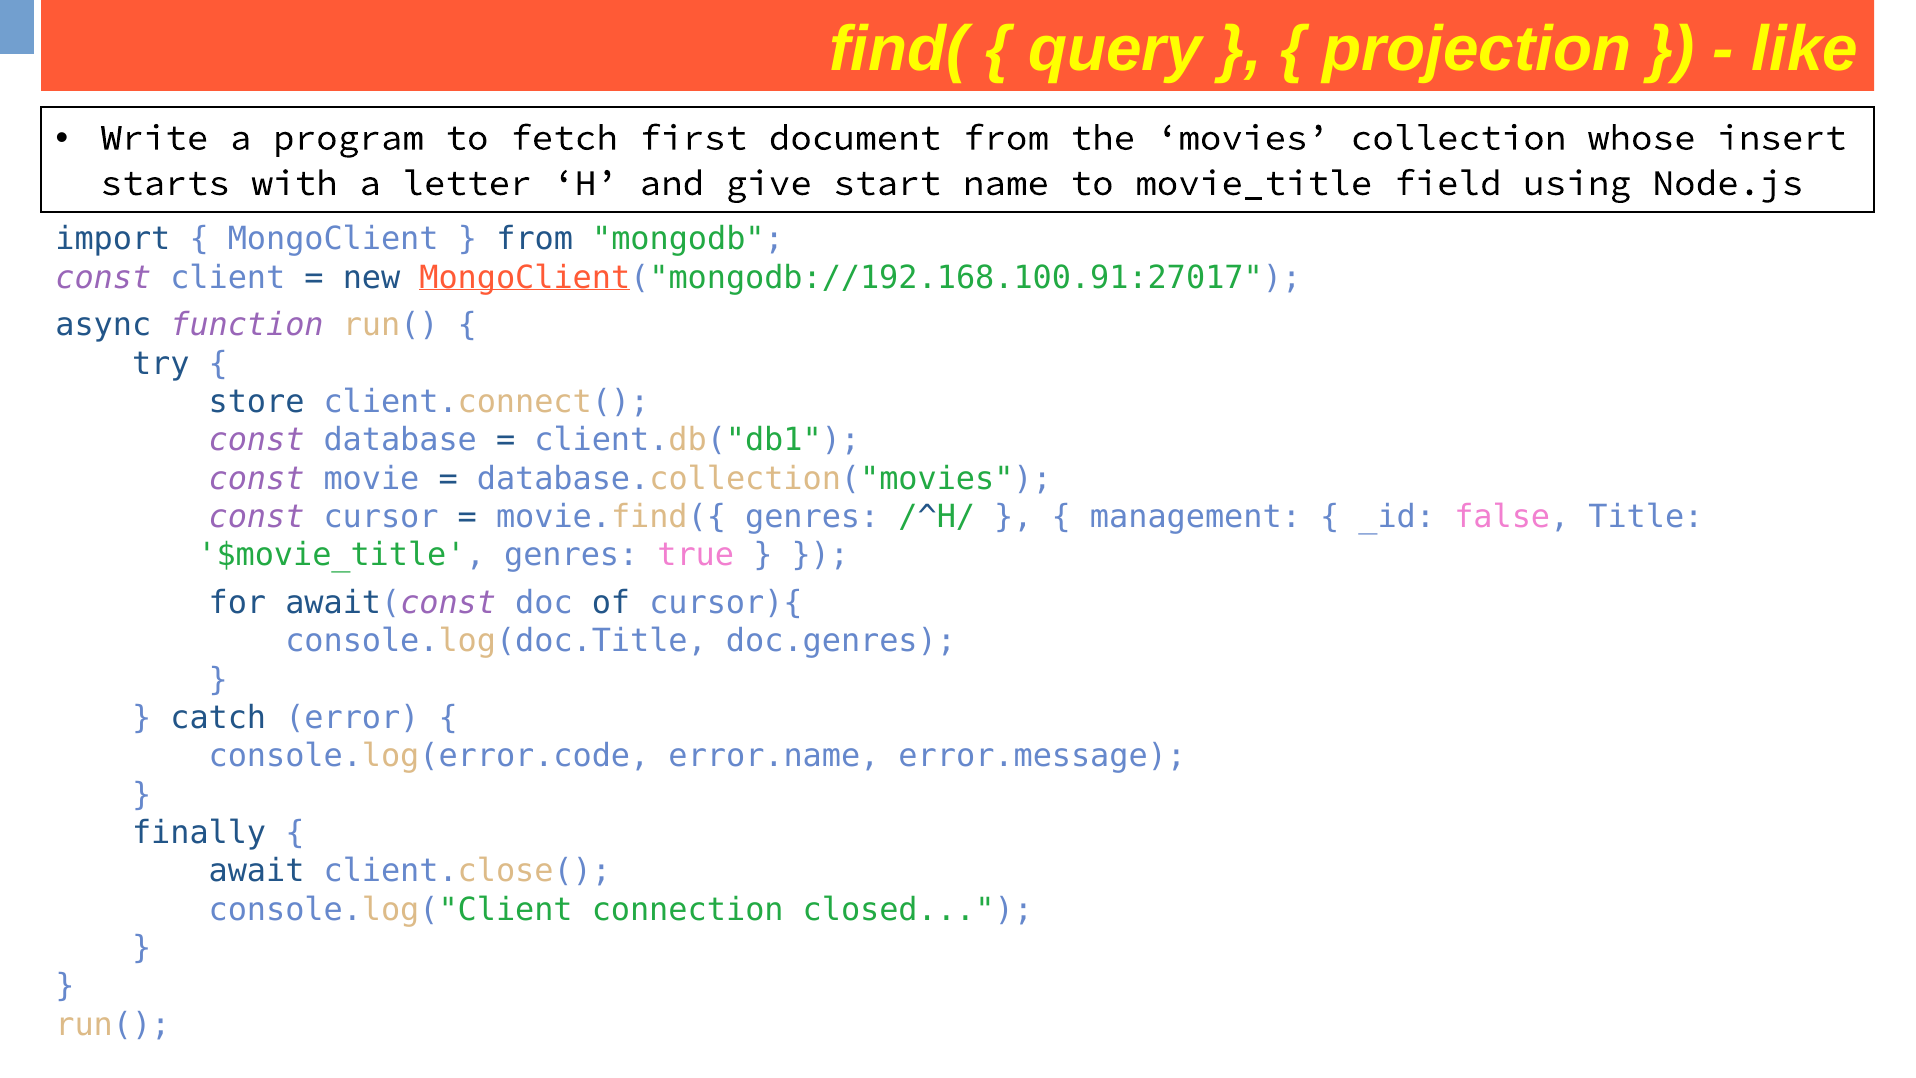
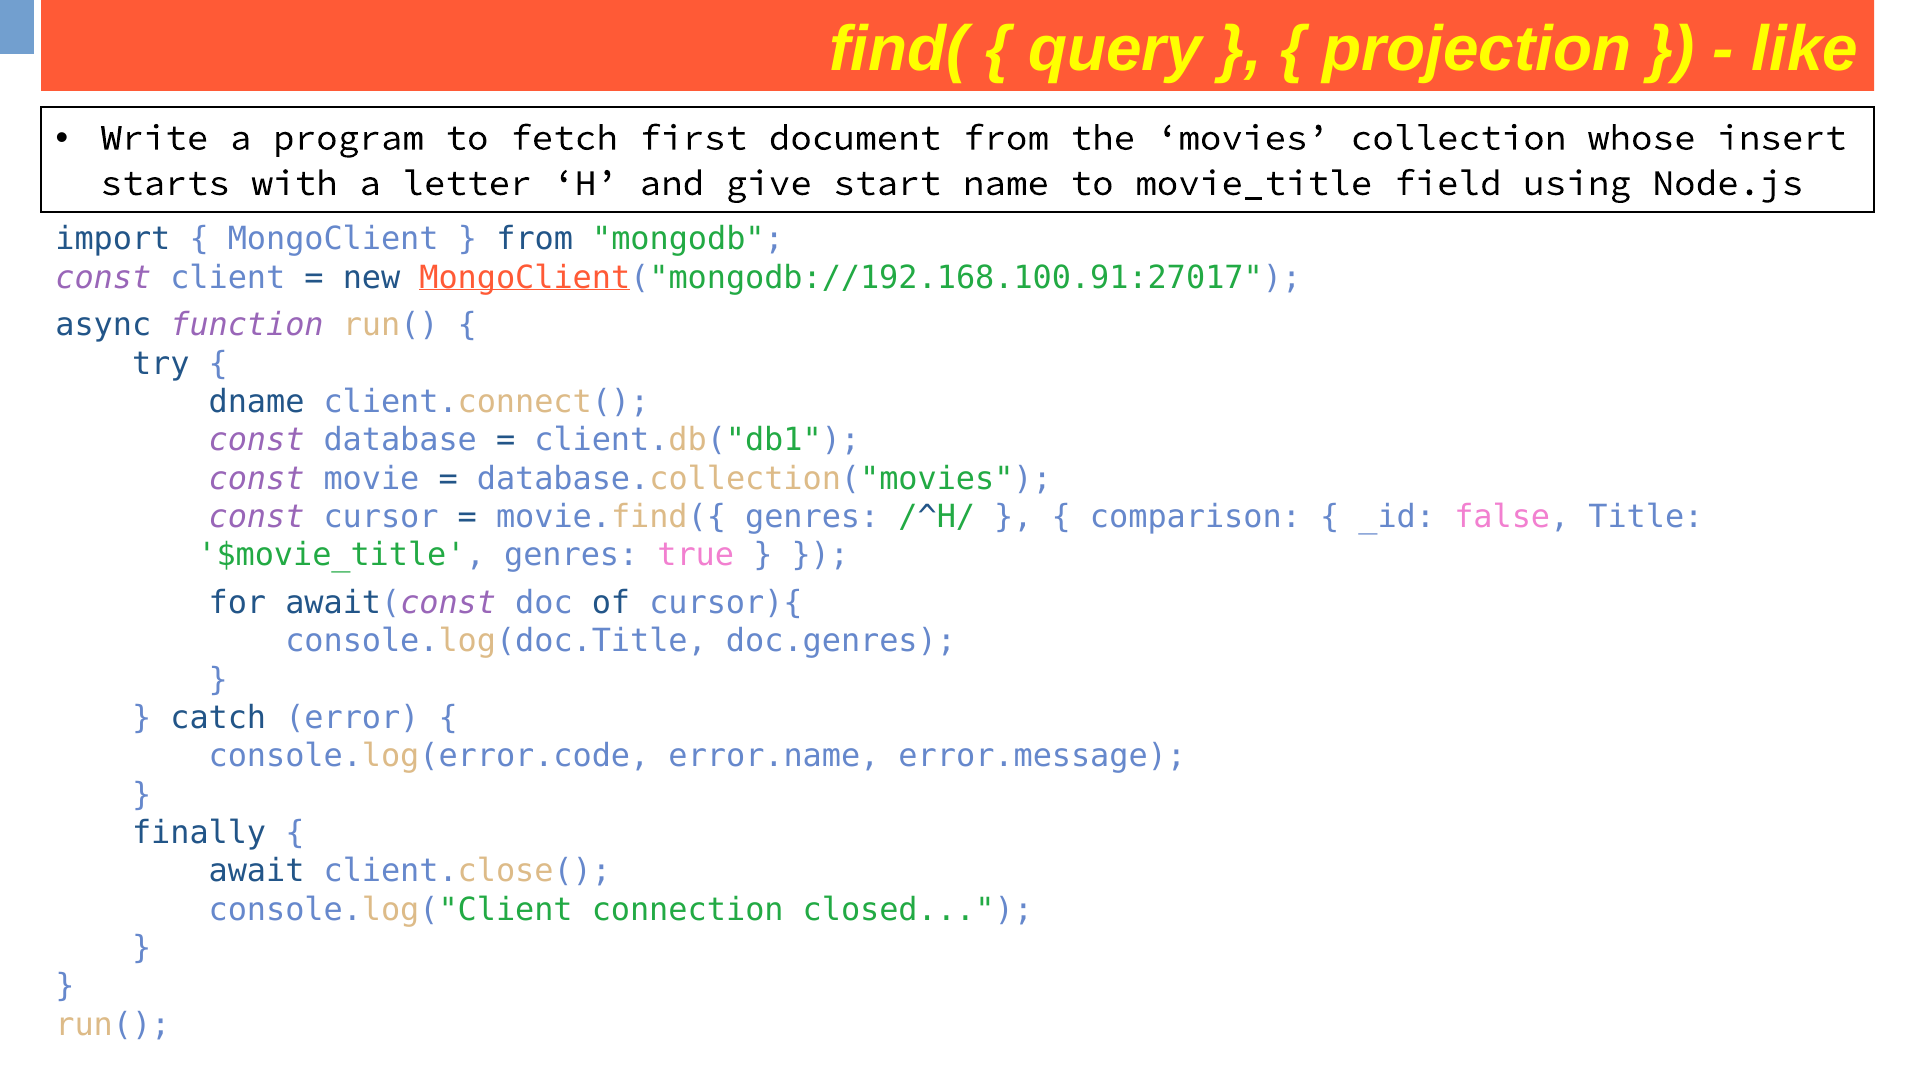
store: store -> dname
management: management -> comparison
